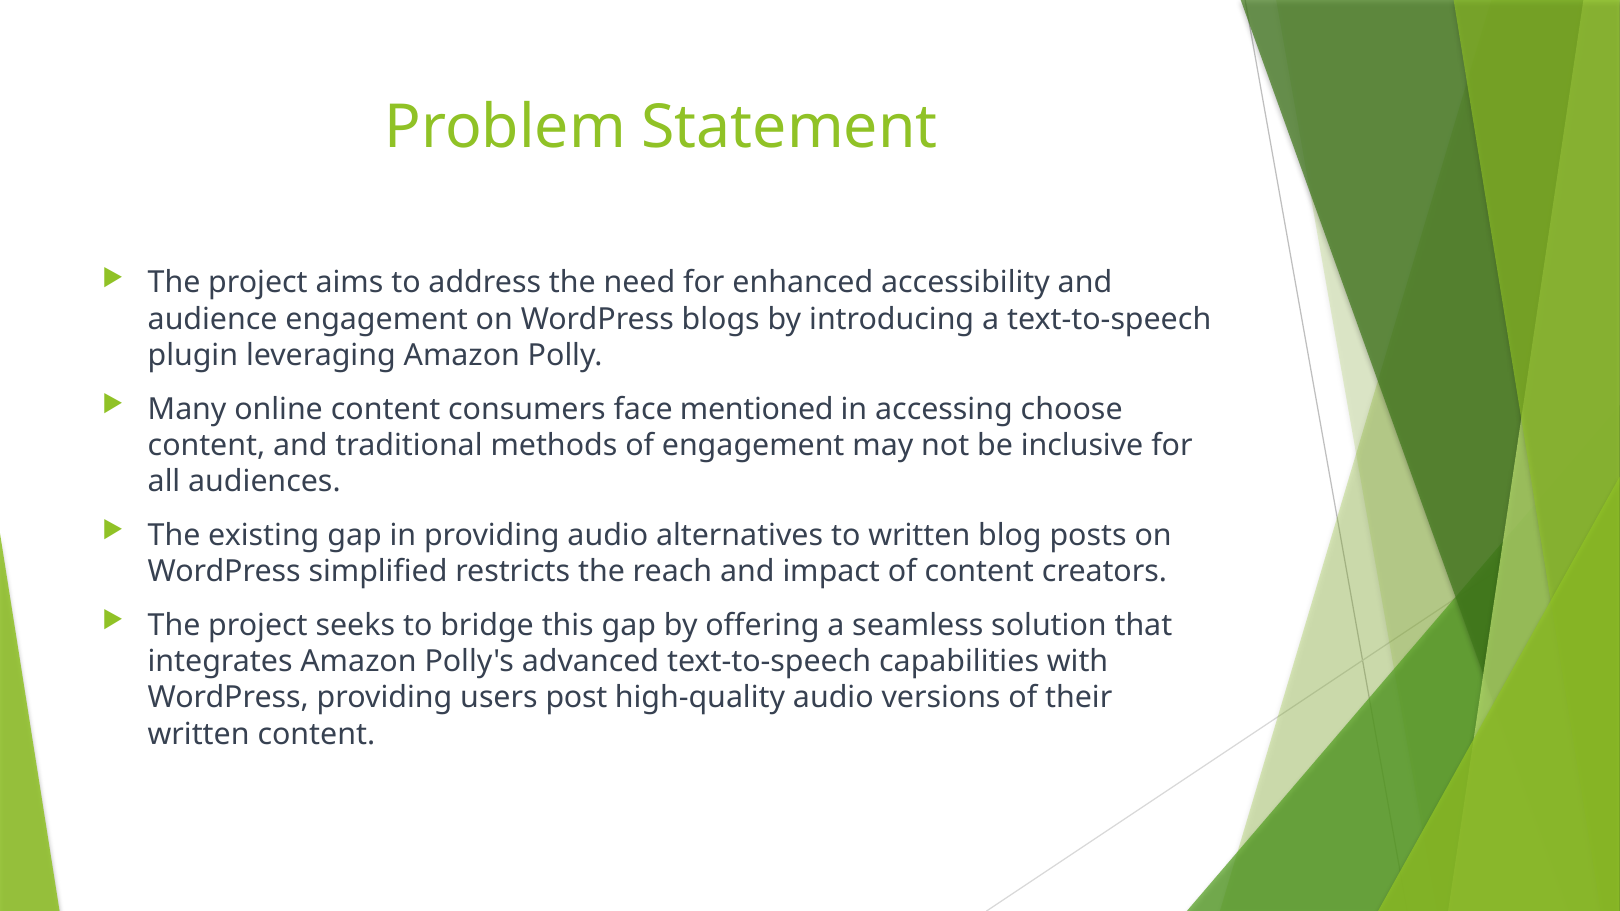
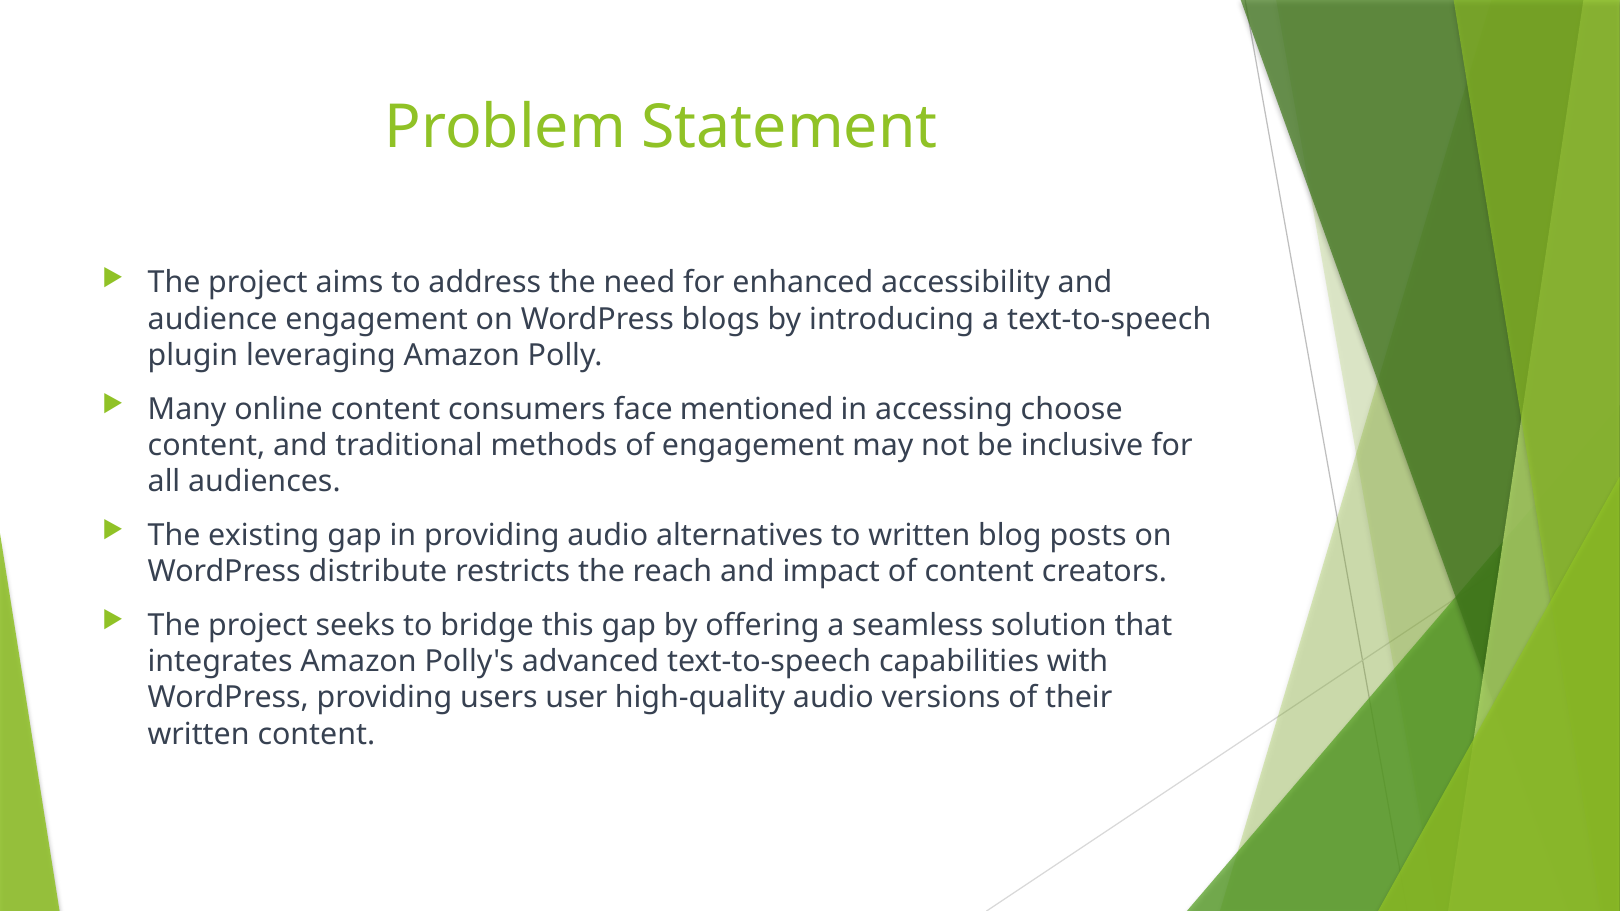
simplified: simplified -> distribute
post: post -> user
